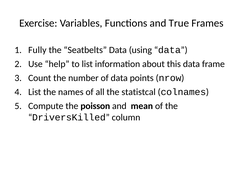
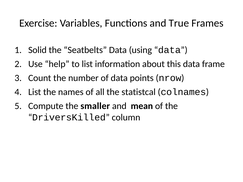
Fully: Fully -> Solid
poisson: poisson -> smaller
